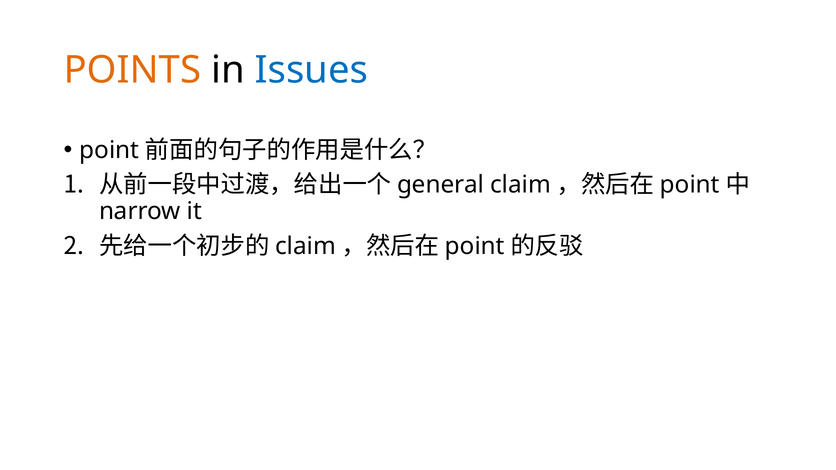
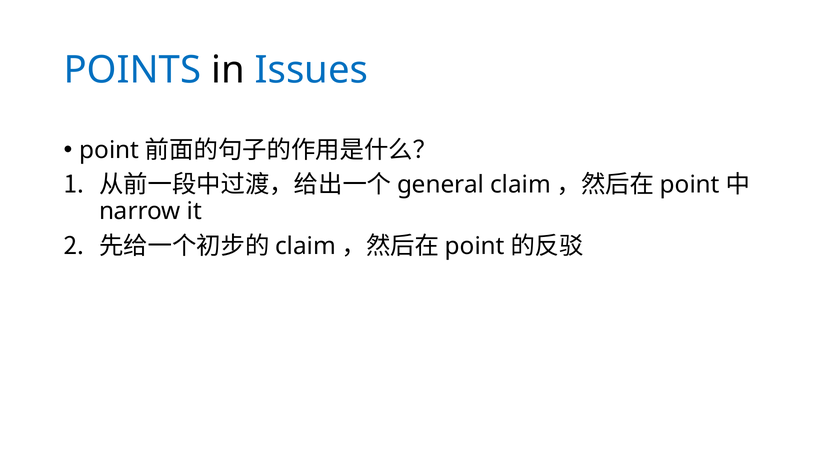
POINTS colour: orange -> blue
